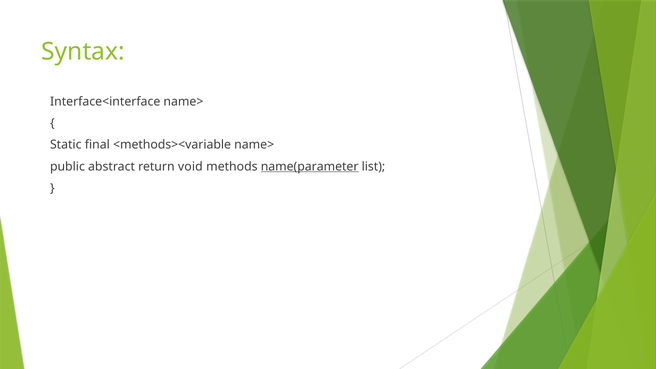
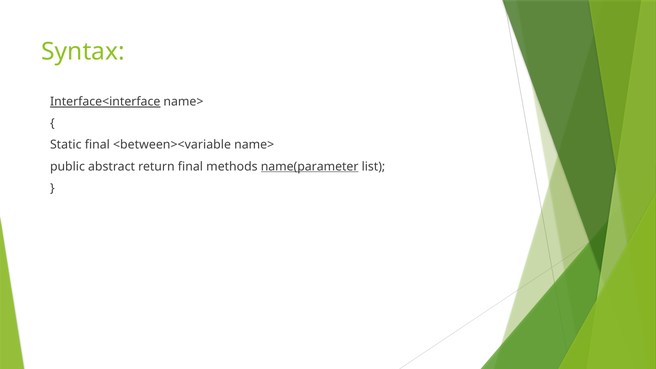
Interface<interface underline: none -> present
<methods><variable: <methods><variable -> <between><variable
return void: void -> final
